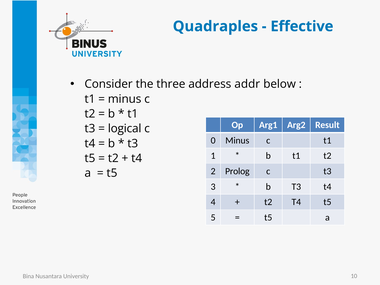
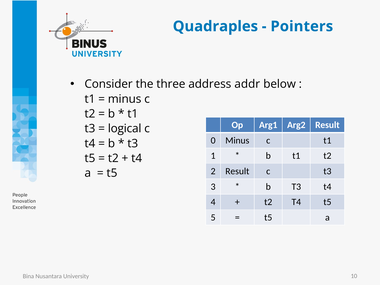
Effective: Effective -> Pointers
2 Prolog: Prolog -> Result
